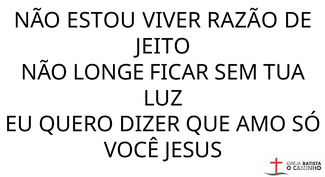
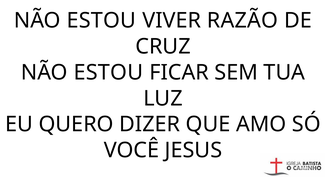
JEITO: JEITO -> CRUZ
LONGE at (109, 72): LONGE -> ESTOU
